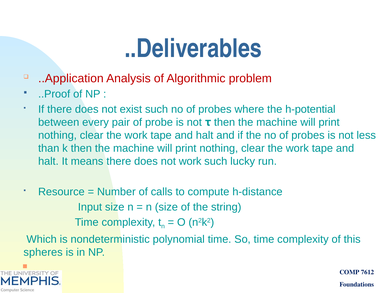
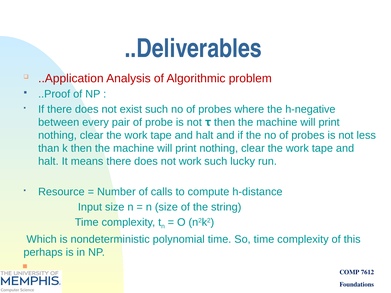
h-potential: h-potential -> h-negative
spheres: spheres -> perhaps
